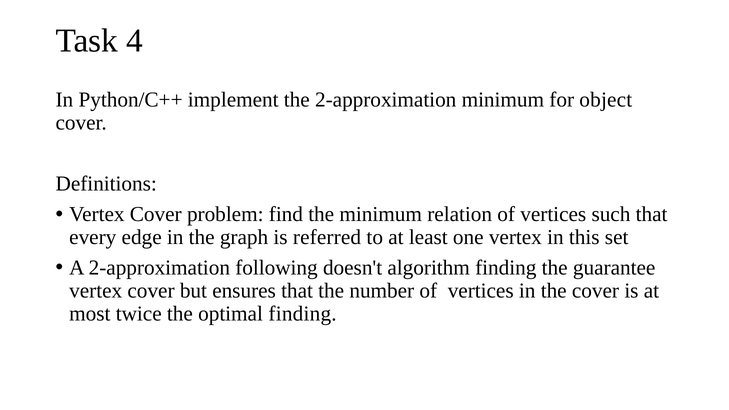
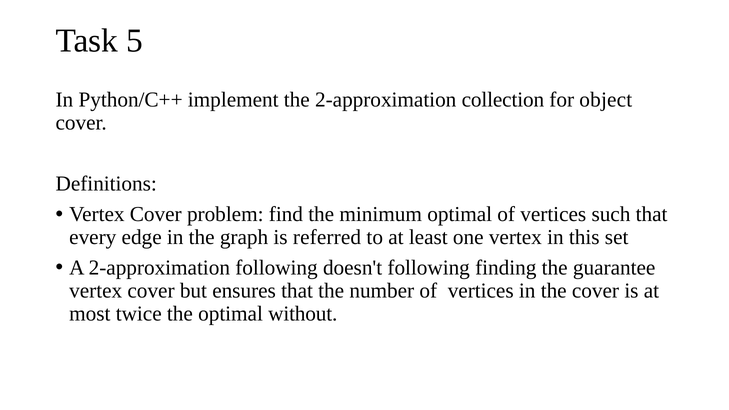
4: 4 -> 5
2-approximation minimum: minimum -> collection
minimum relation: relation -> optimal
doesn't algorithm: algorithm -> following
optimal finding: finding -> without
